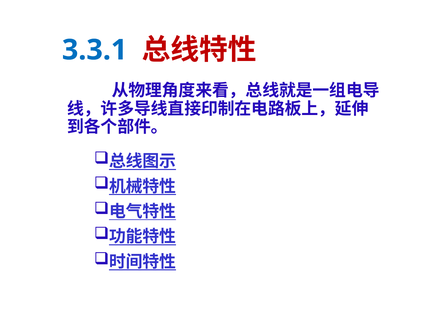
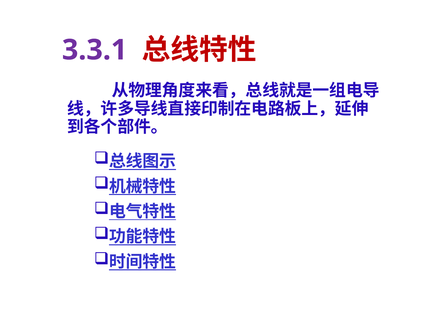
3.3.1 colour: blue -> purple
